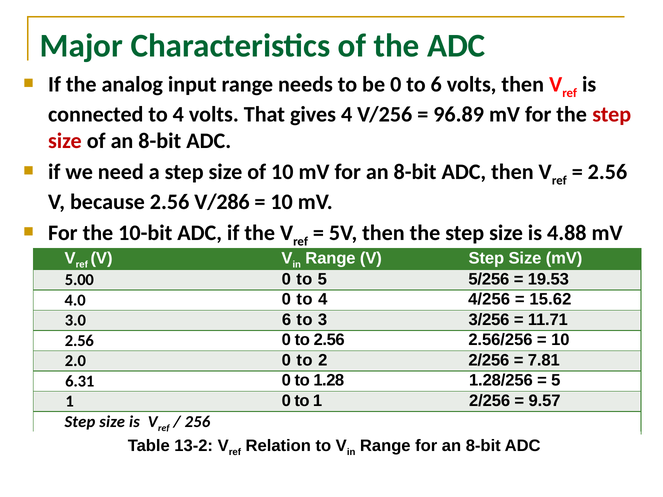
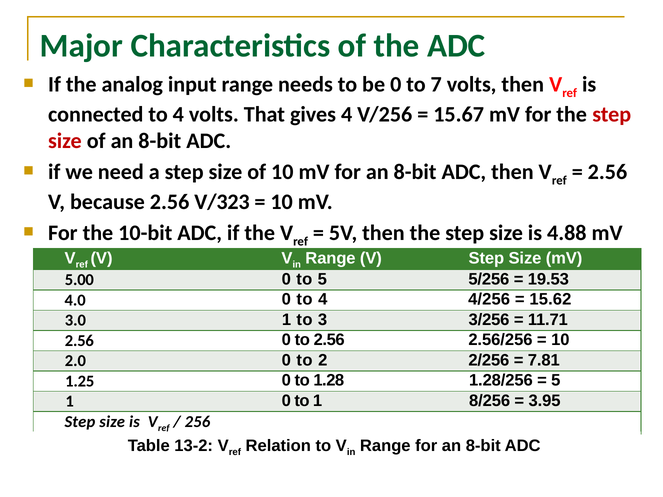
to 6: 6 -> 7
96.89: 96.89 -> 15.67
V/286: V/286 -> V/323
3.0 6: 6 -> 1
6.31: 6.31 -> 1.25
1 2/256: 2/256 -> 8/256
9.57: 9.57 -> 3.95
